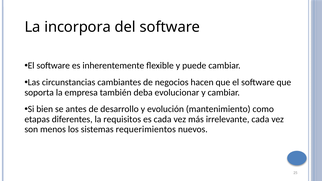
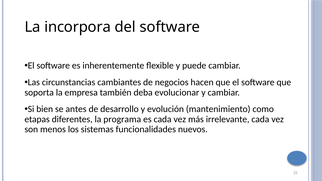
requisitos: requisitos -> programa
requerimientos: requerimientos -> funcionalidades
